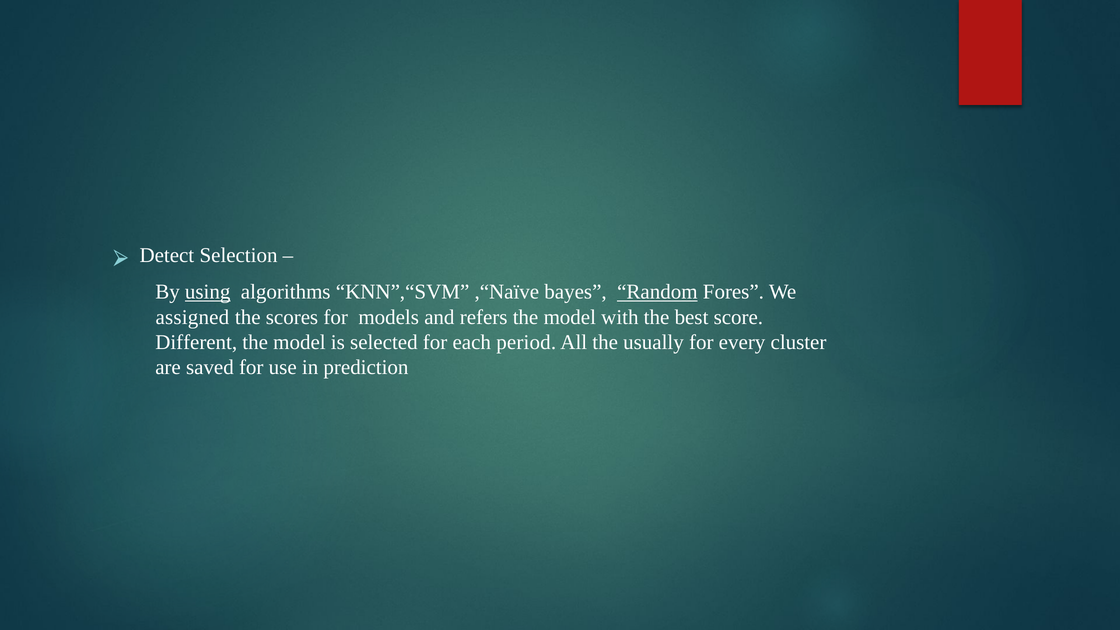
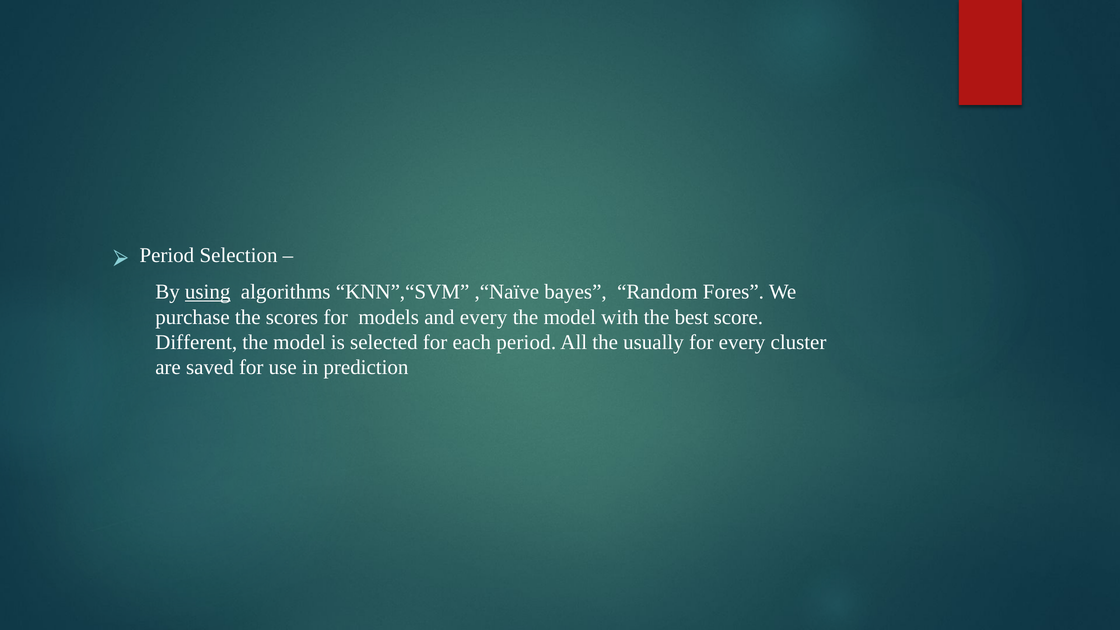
Detect at (167, 256): Detect -> Period
Random underline: present -> none
assigned: assigned -> purchase
and refers: refers -> every
